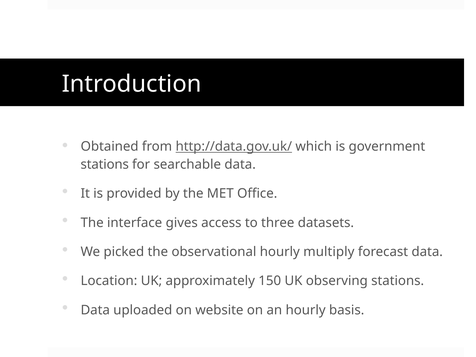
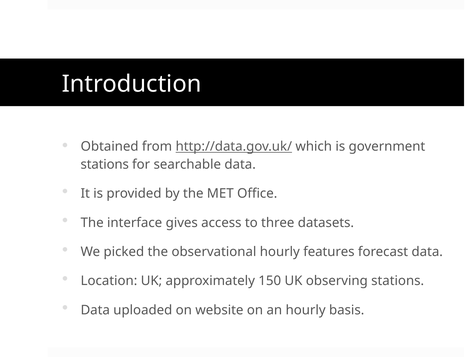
multiply: multiply -> features
